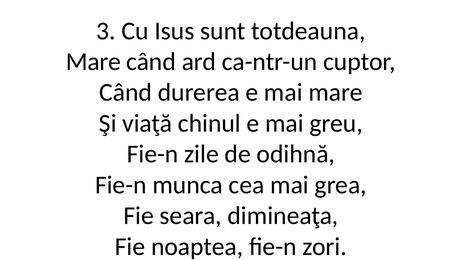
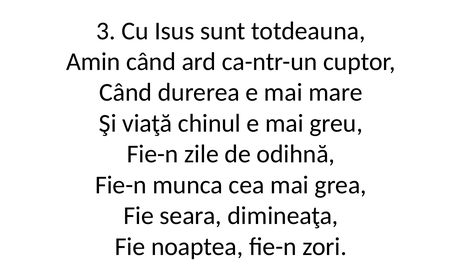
Mare at (93, 62): Mare -> Amin
